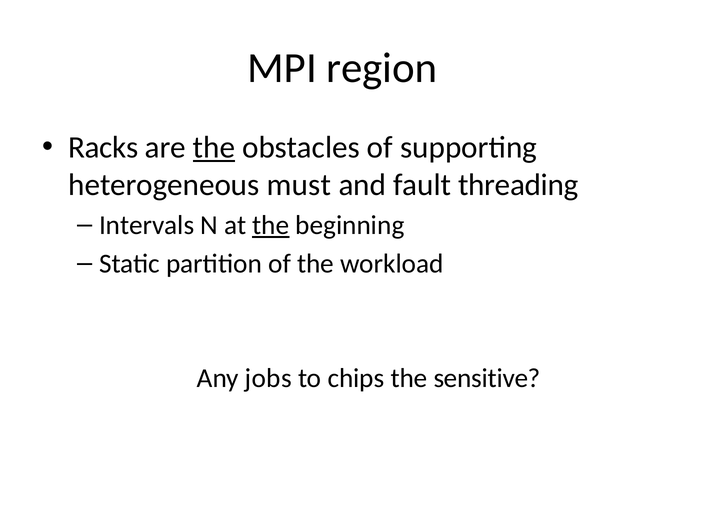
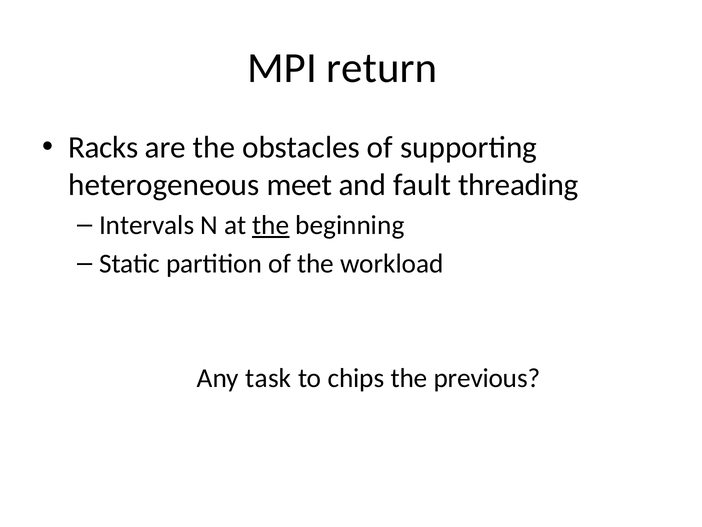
region: region -> return
the at (214, 147) underline: present -> none
must: must -> meet
jobs: jobs -> task
sensitive: sensitive -> previous
